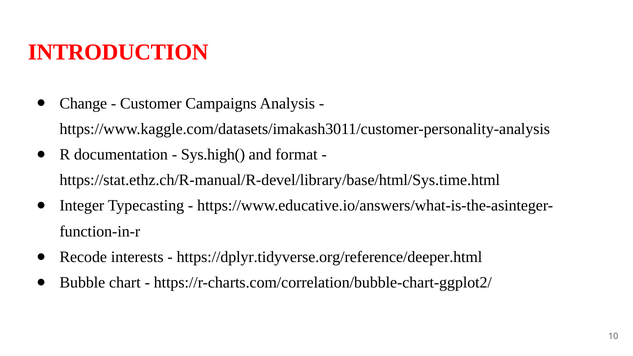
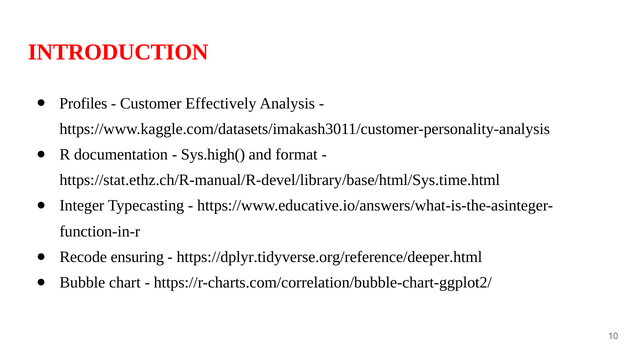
Change: Change -> Profiles
Campaigns: Campaigns -> Effectively
interests: interests -> ensuring
